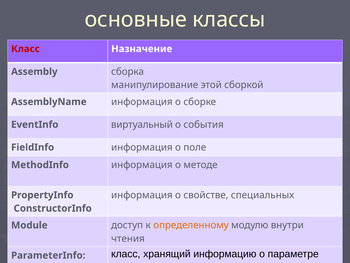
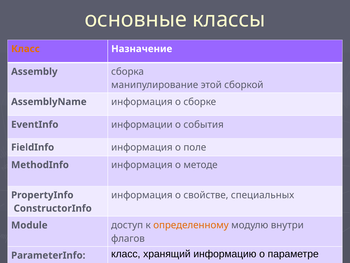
Класс at (25, 49) colour: red -> orange
виртуальный: виртуальный -> информации
чтения: чтения -> флагов
